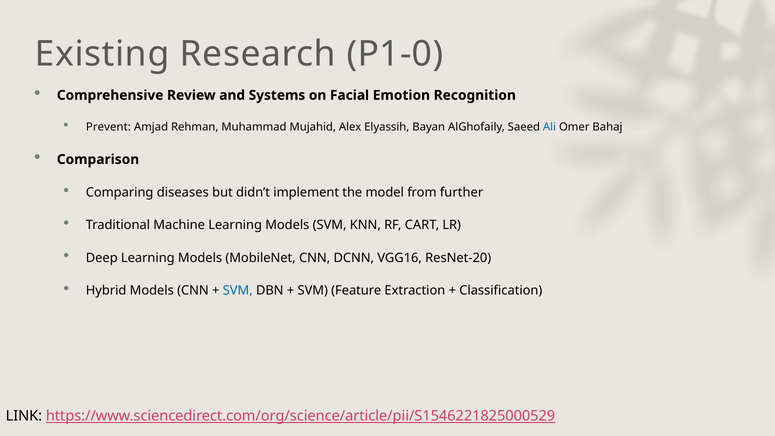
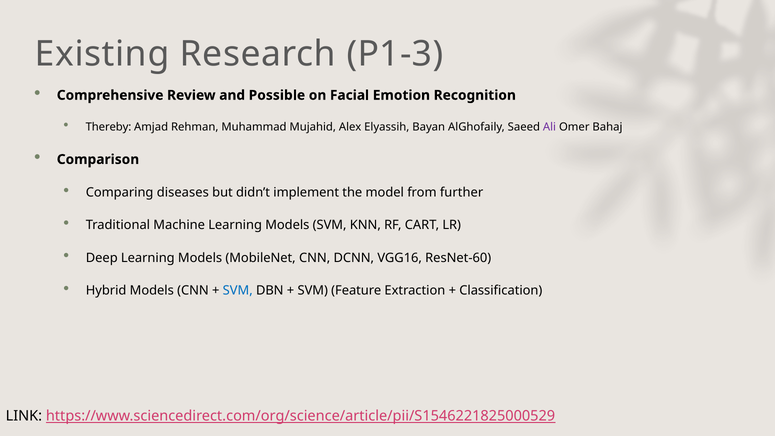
P1-0: P1-0 -> P1-3
Systems: Systems -> Possible
Prevent: Prevent -> Thereby
Ali colour: blue -> purple
ResNet-20: ResNet-20 -> ResNet-60
